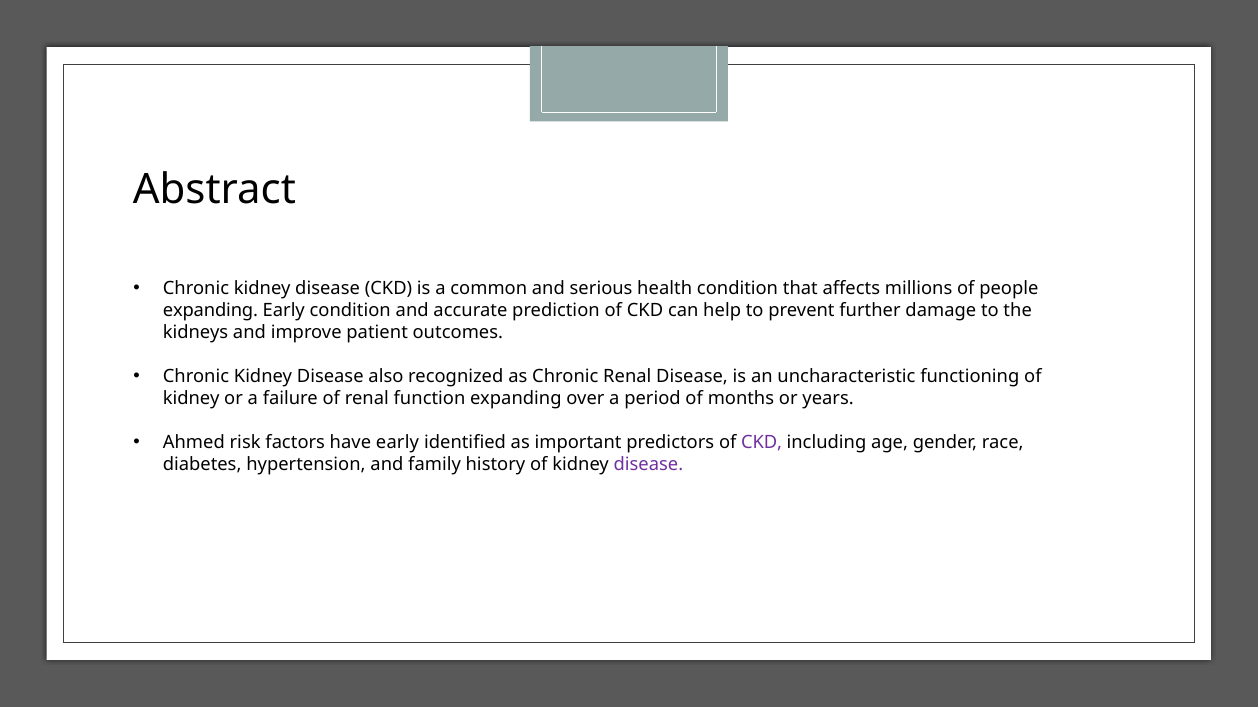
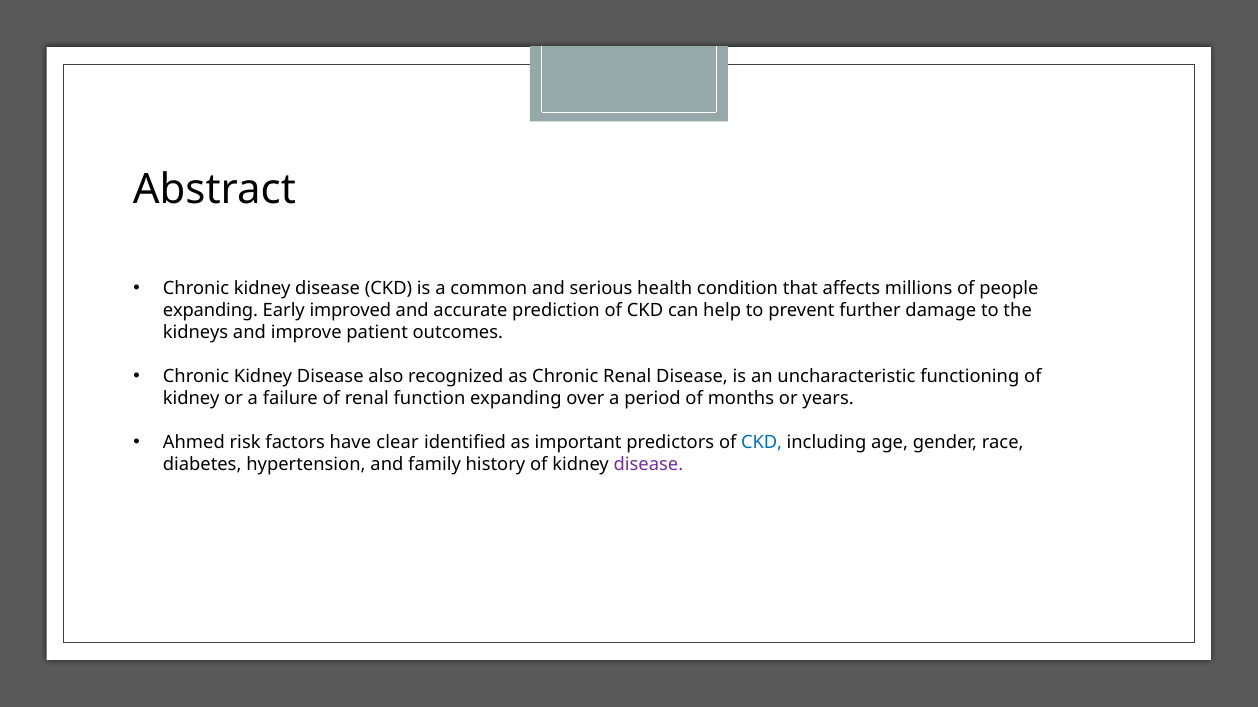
Early condition: condition -> improved
have early: early -> clear
CKD at (762, 443) colour: purple -> blue
